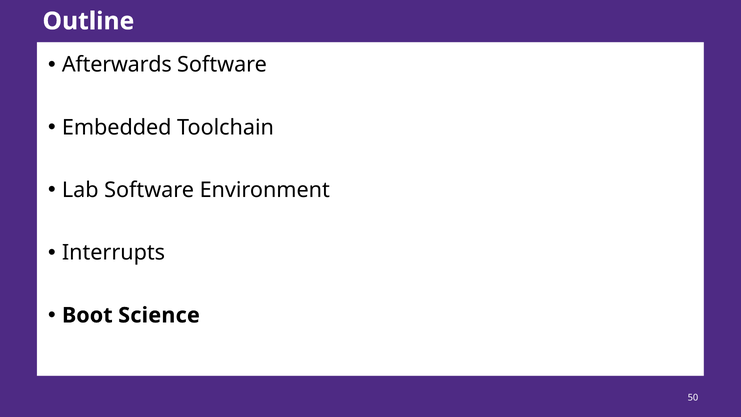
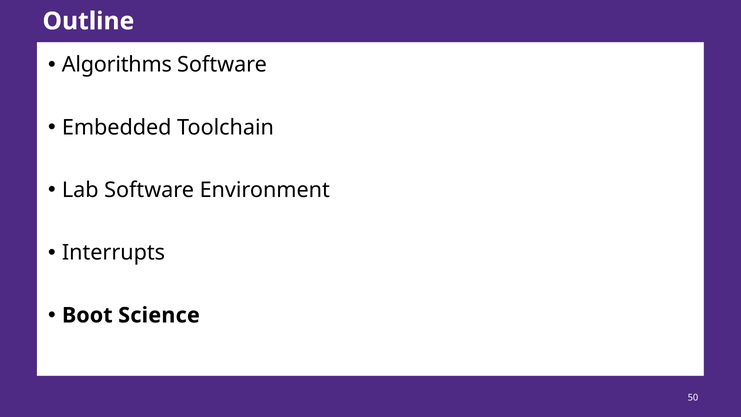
Afterwards: Afterwards -> Algorithms
